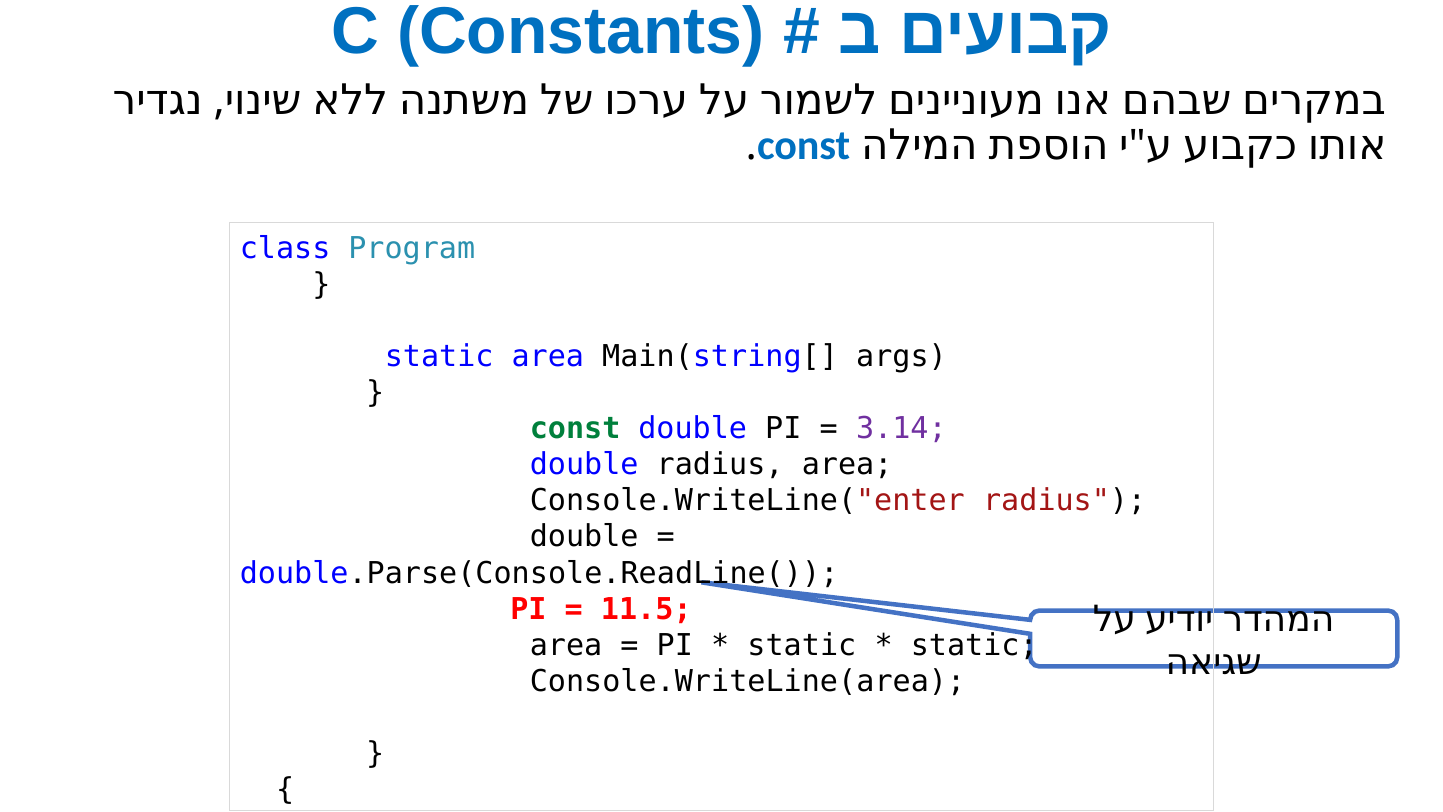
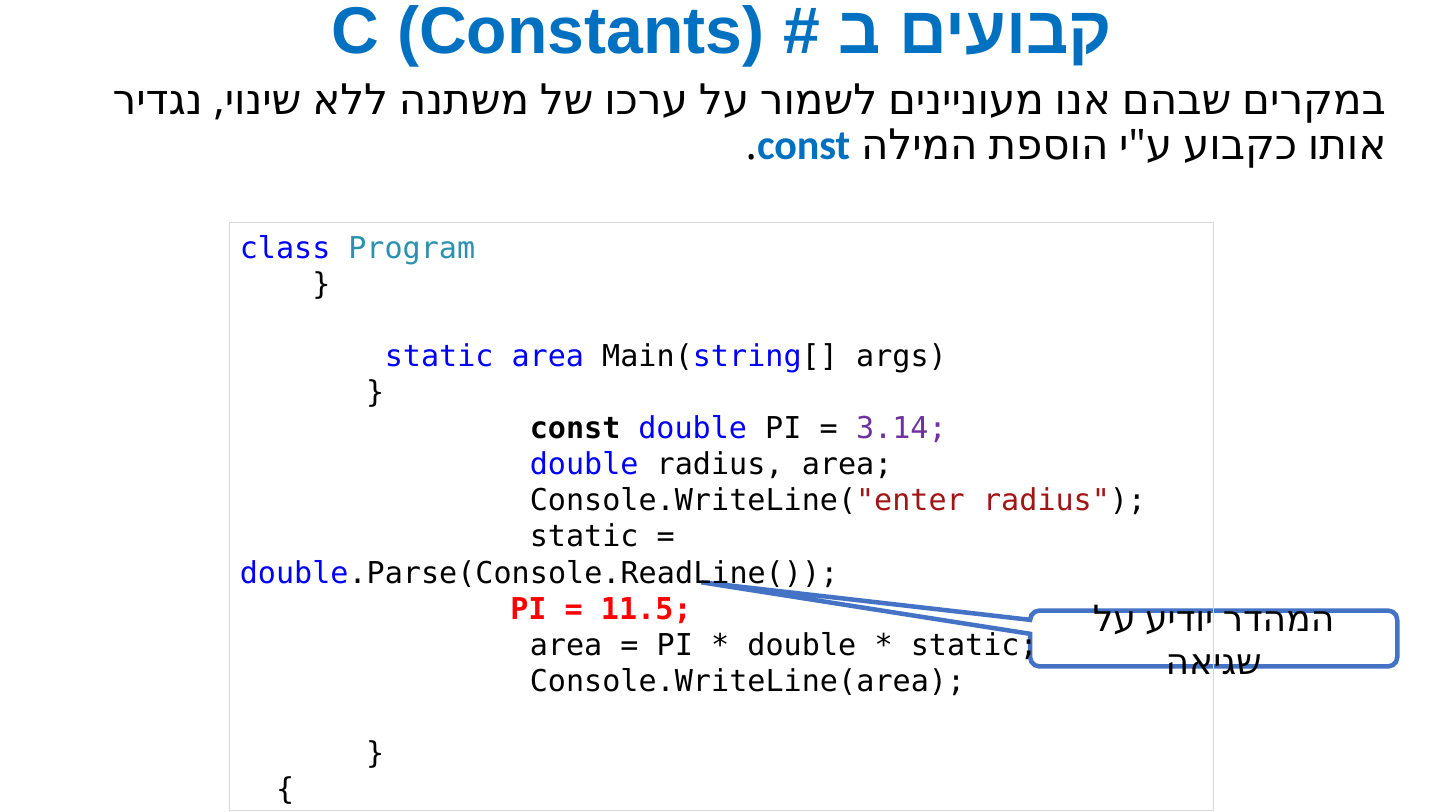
const at (575, 429) colour: green -> black
double at (584, 537): double -> static
static at (802, 645): static -> double
